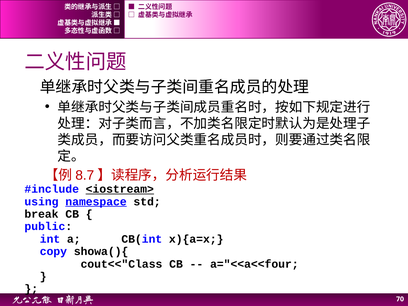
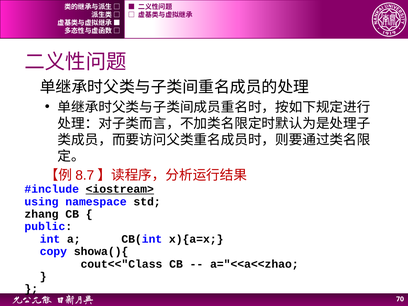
namespace underline: present -> none
break: break -> zhang
a="<<a<<four: a="<<a<<four -> a="<<a<<zhao
